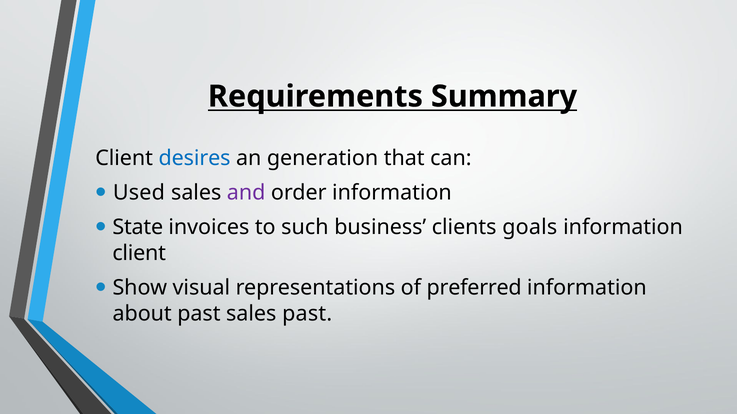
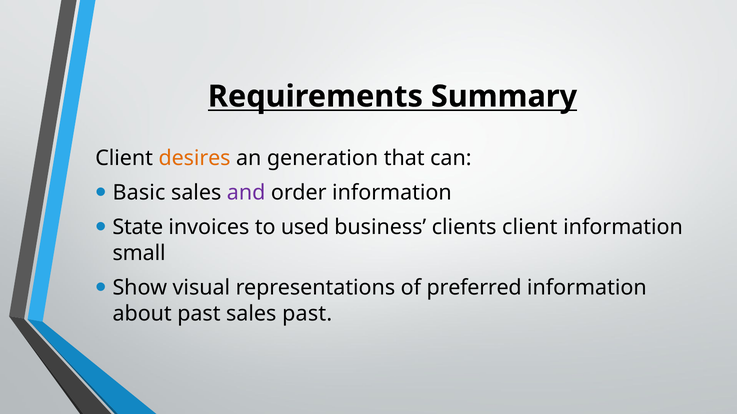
desires colour: blue -> orange
Used: Used -> Basic
such: such -> used
clients goals: goals -> client
client at (139, 253): client -> small
